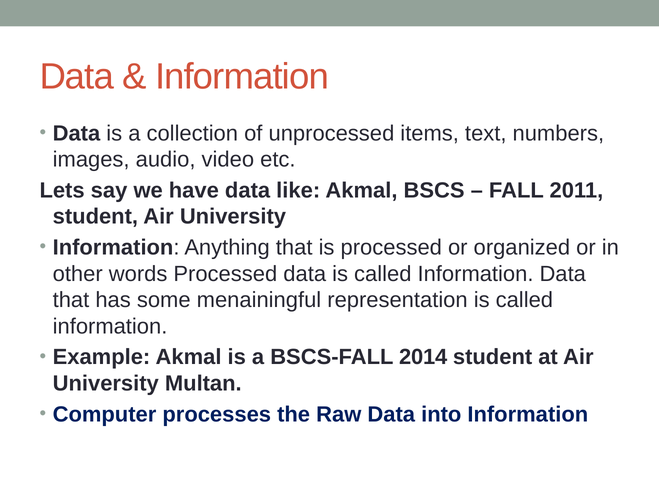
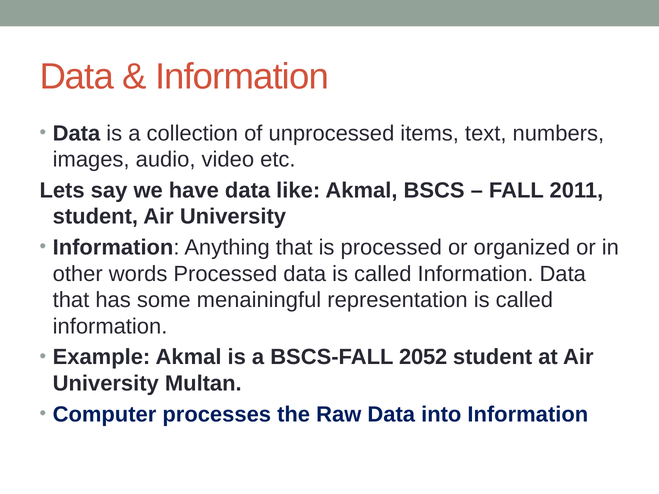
2014: 2014 -> 2052
